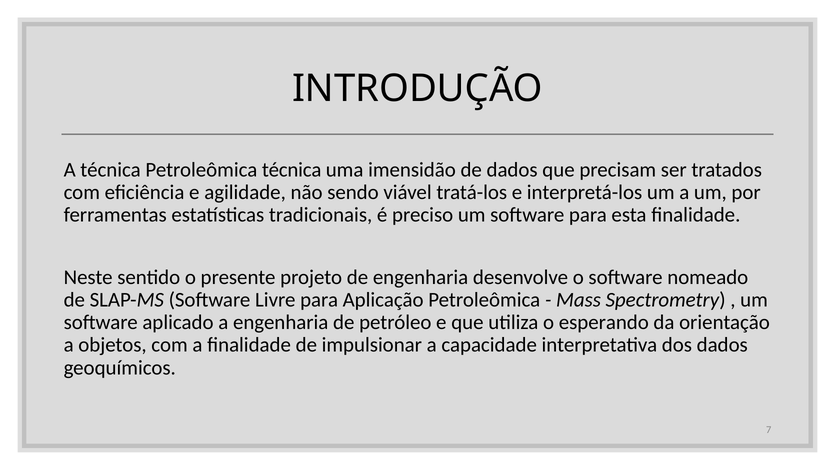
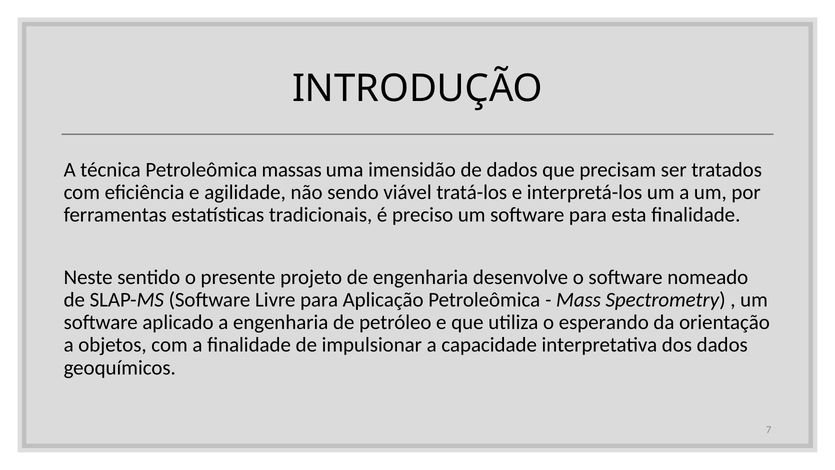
Petroleômica técnica: técnica -> massas
